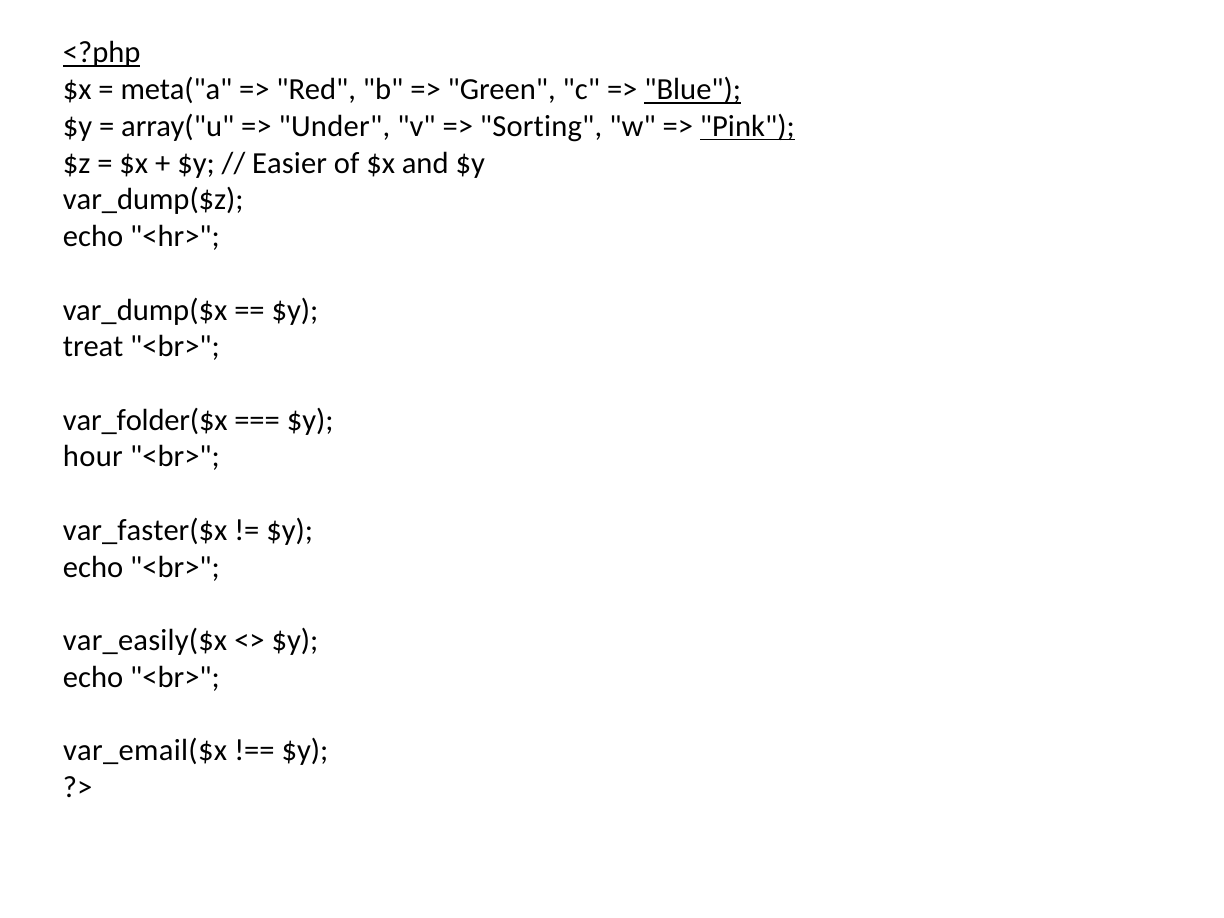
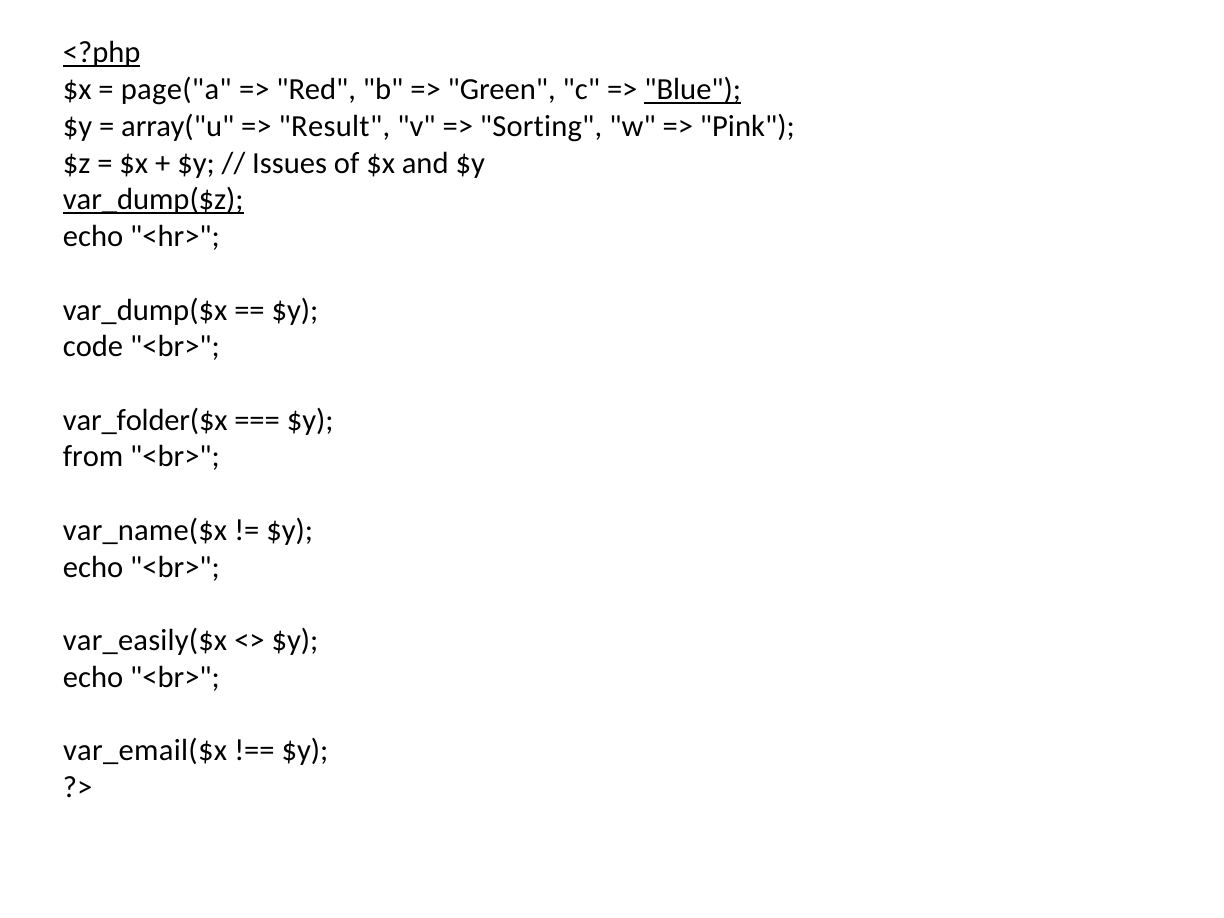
meta("a: meta("a -> page("a
Under: Under -> Result
Pink underline: present -> none
Easier: Easier -> Issues
var_dump($z underline: none -> present
treat: treat -> code
hour: hour -> from
var_faster($x: var_faster($x -> var_name($x
